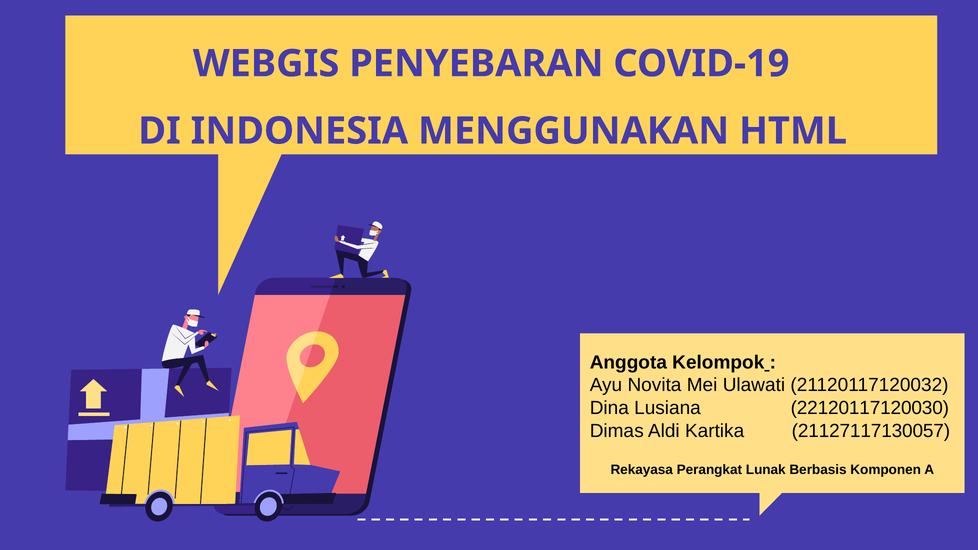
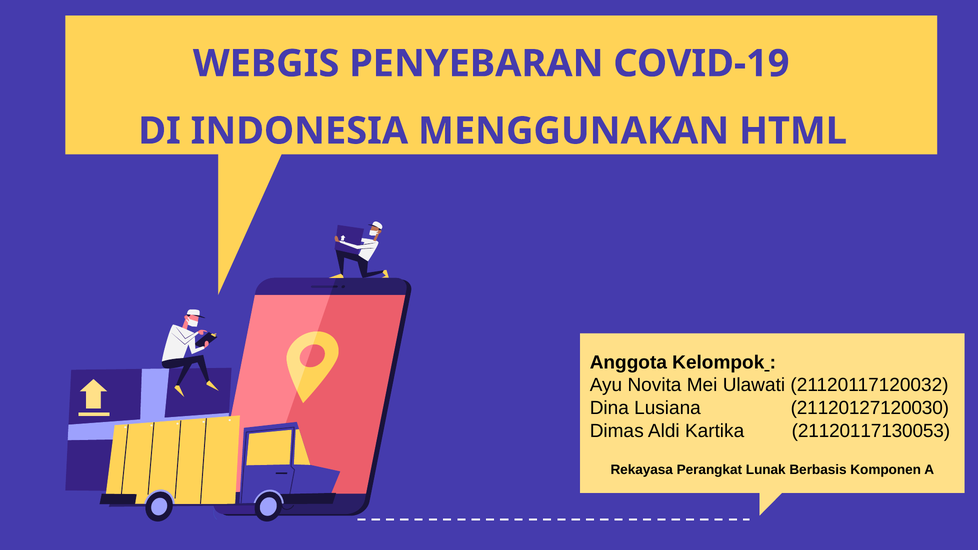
22120117120030: 22120117120030 -> 21120127120030
21127117130057: 21127117130057 -> 21120117130053
